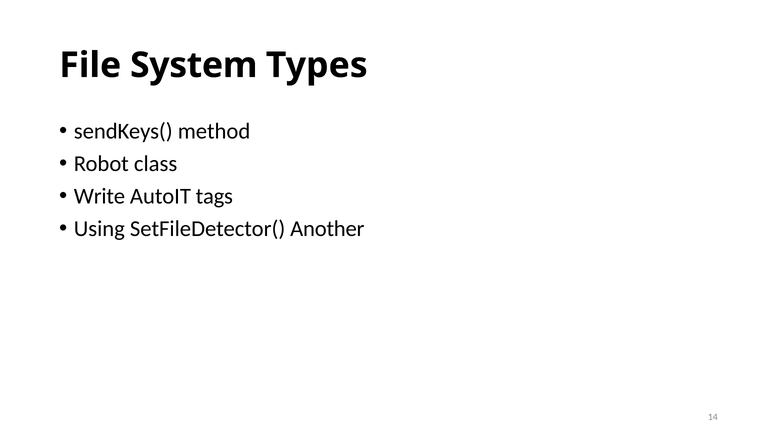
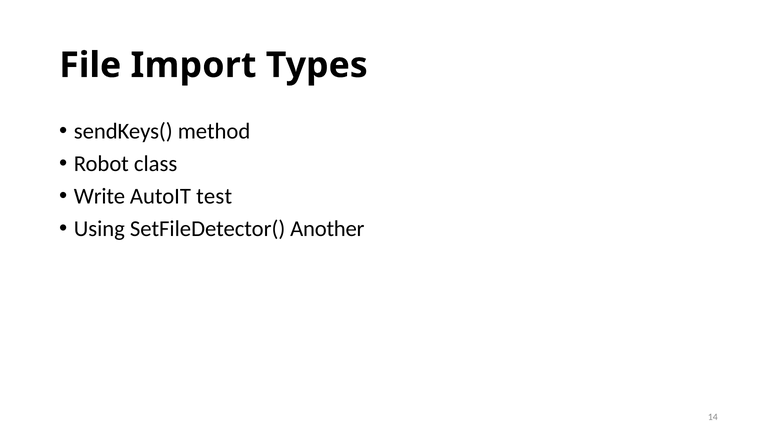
System: System -> Import
tags: tags -> test
